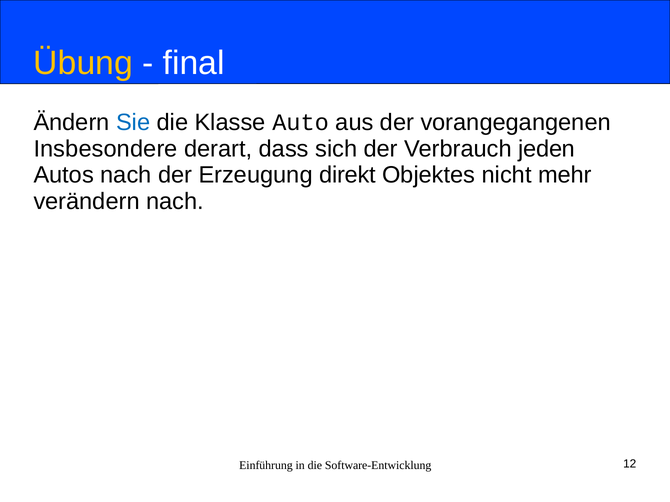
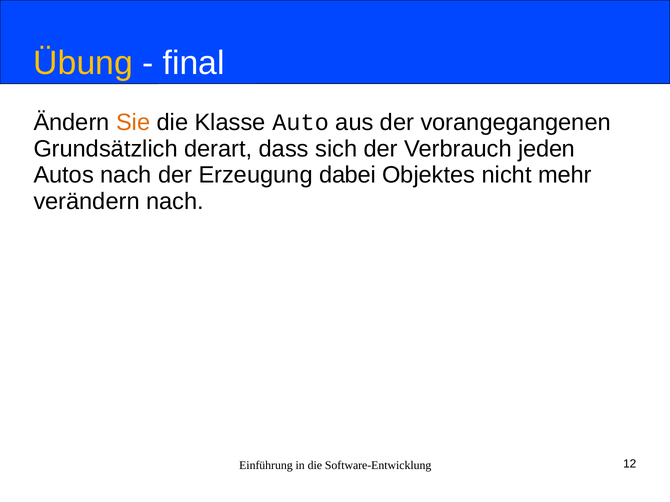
Sie colour: blue -> orange
Insbesondere: Insbesondere -> Grundsätzlich
direkt: direkt -> dabei
